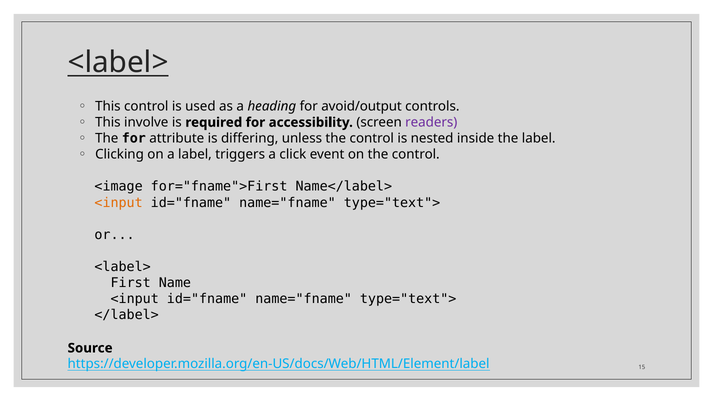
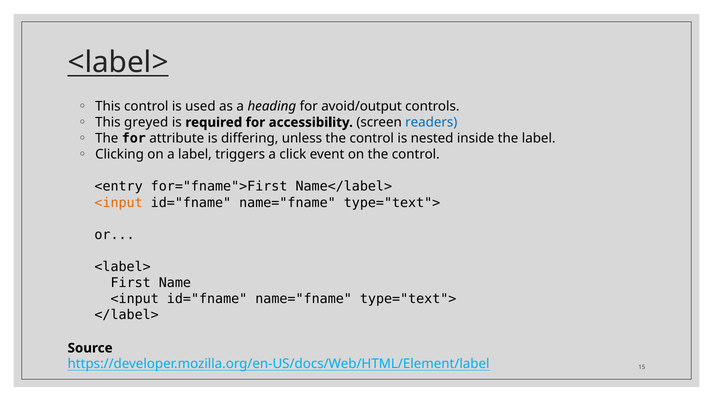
involve: involve -> greyed
readers colour: purple -> blue
<image: <image -> <entry
